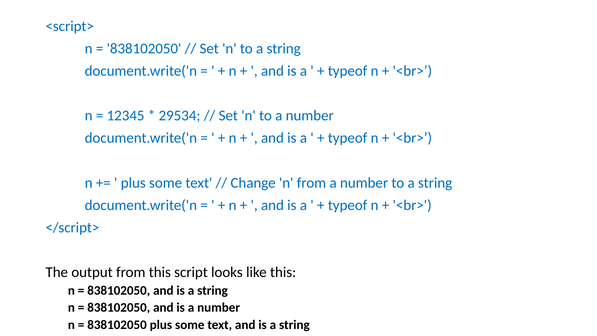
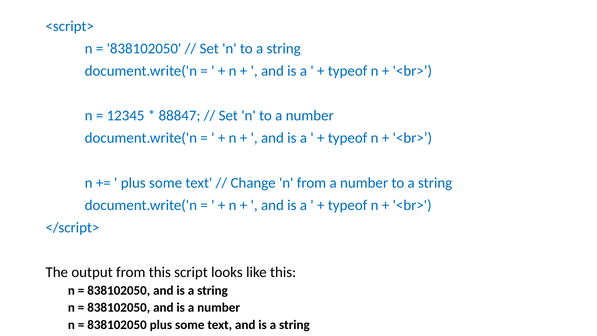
29534: 29534 -> 88847
